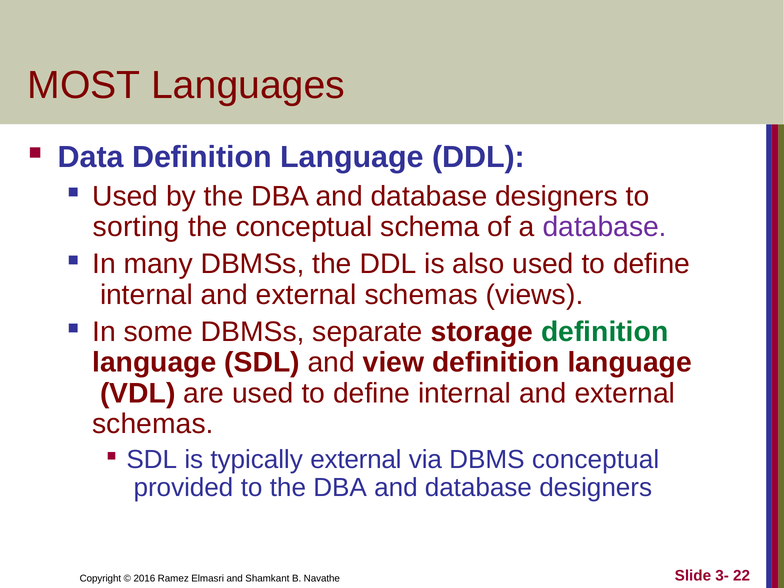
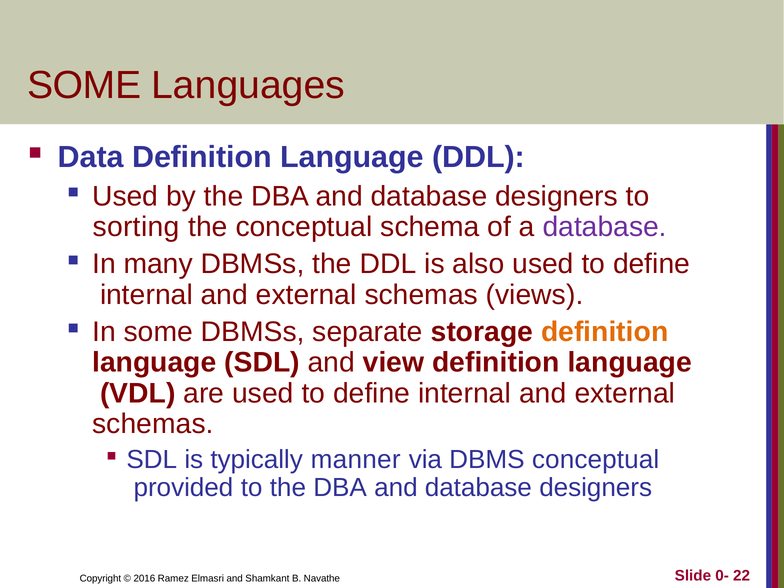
MOST at (84, 85): MOST -> SOME
definition at (605, 332) colour: green -> orange
typically external: external -> manner
3-: 3- -> 0-
